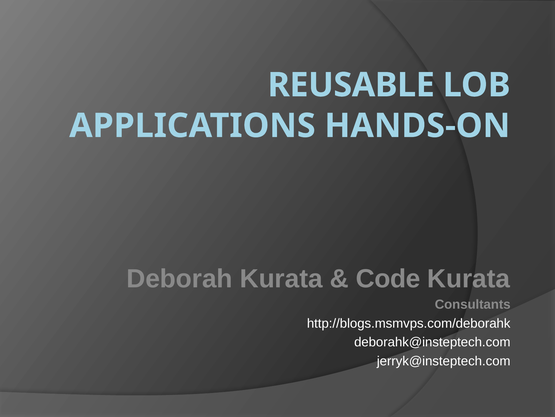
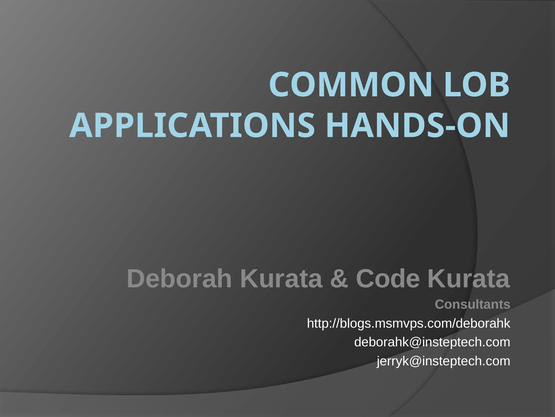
REUSABLE: REUSABLE -> COMMON
